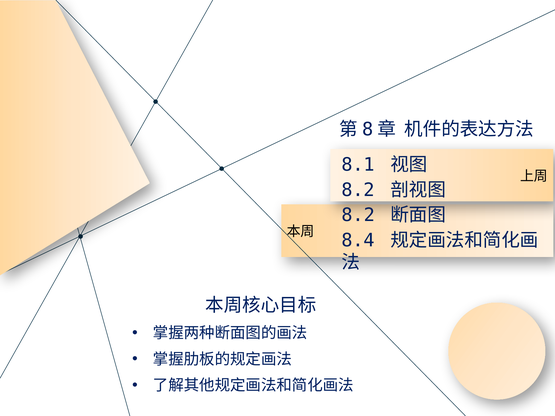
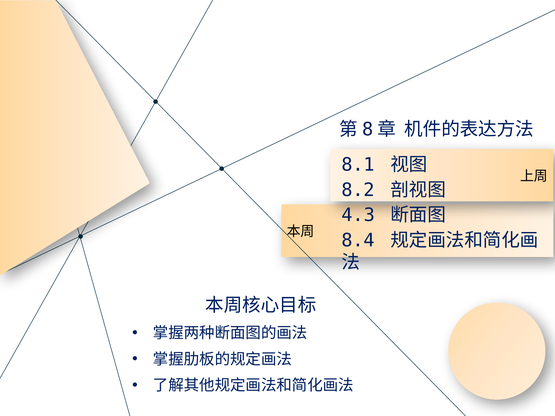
8.2 at (358, 215): 8.2 -> 4.3
